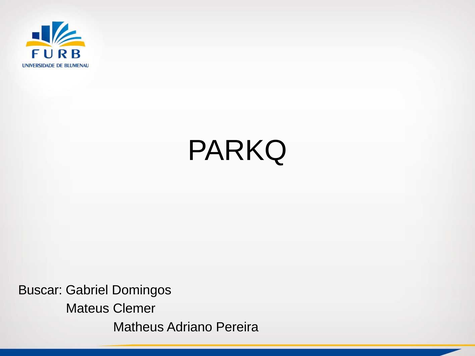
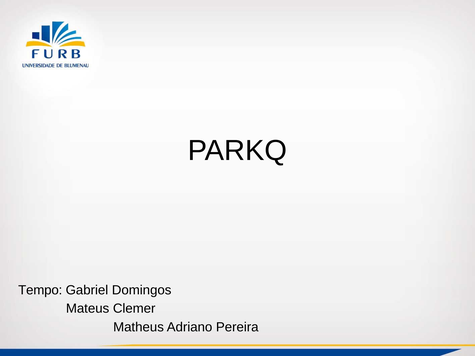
Buscar: Buscar -> Tempo
